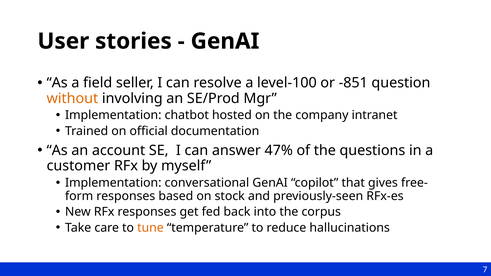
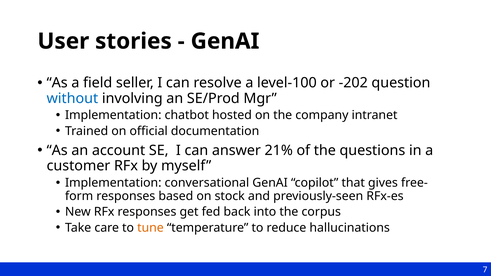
-851: -851 -> -202
without colour: orange -> blue
47%: 47% -> 21%
